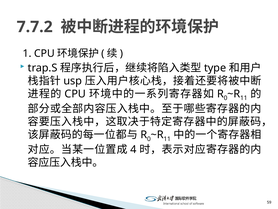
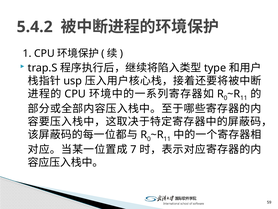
7.7.2: 7.7.2 -> 5.4.2
4: 4 -> 7
